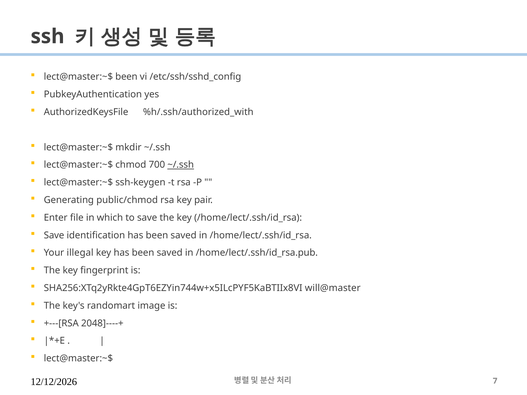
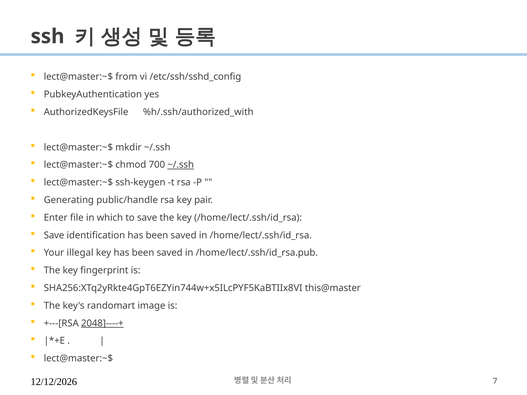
lect@master:~$ been: been -> from
public/chmod: public/chmod -> public/handle
will@master: will@master -> this@master
2048]----+ underline: none -> present
